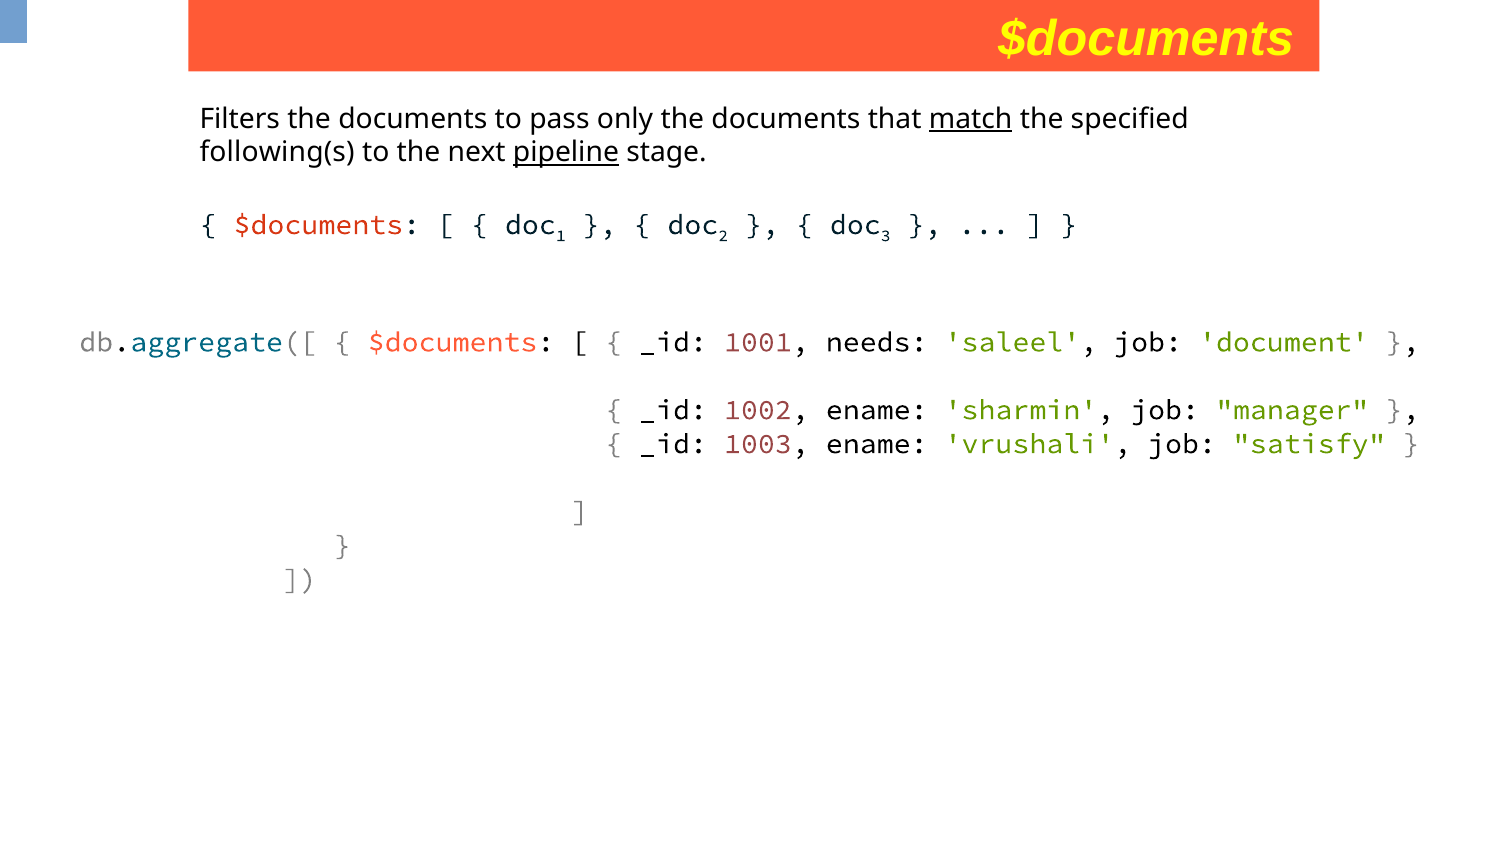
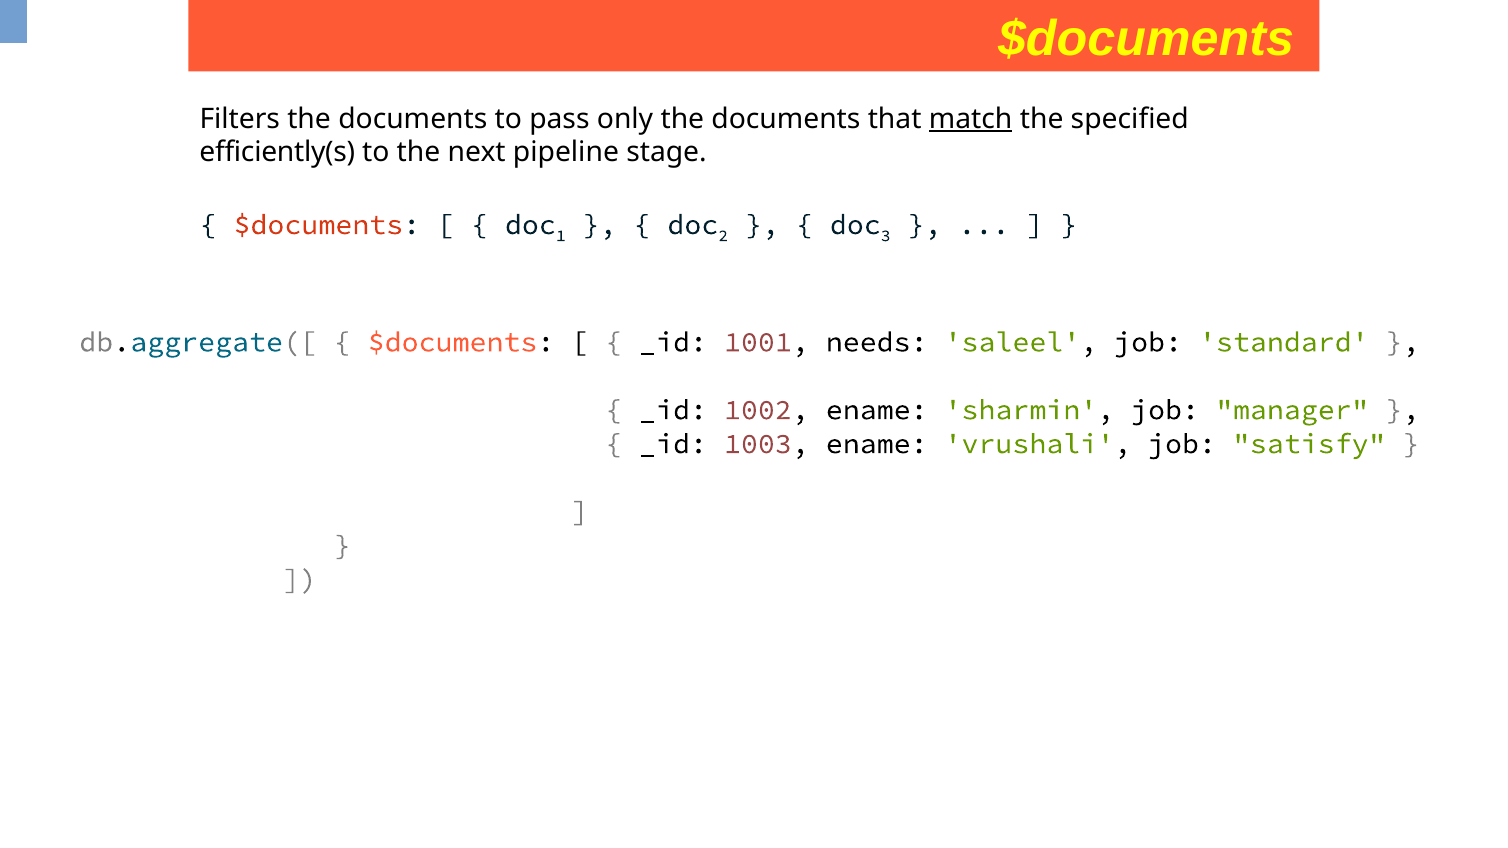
following(s: following(s -> efficiently(s
pipeline underline: present -> none
document: document -> standard
